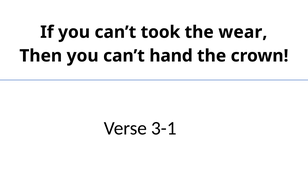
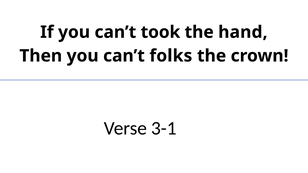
wear: wear -> hand
hand: hand -> folks
